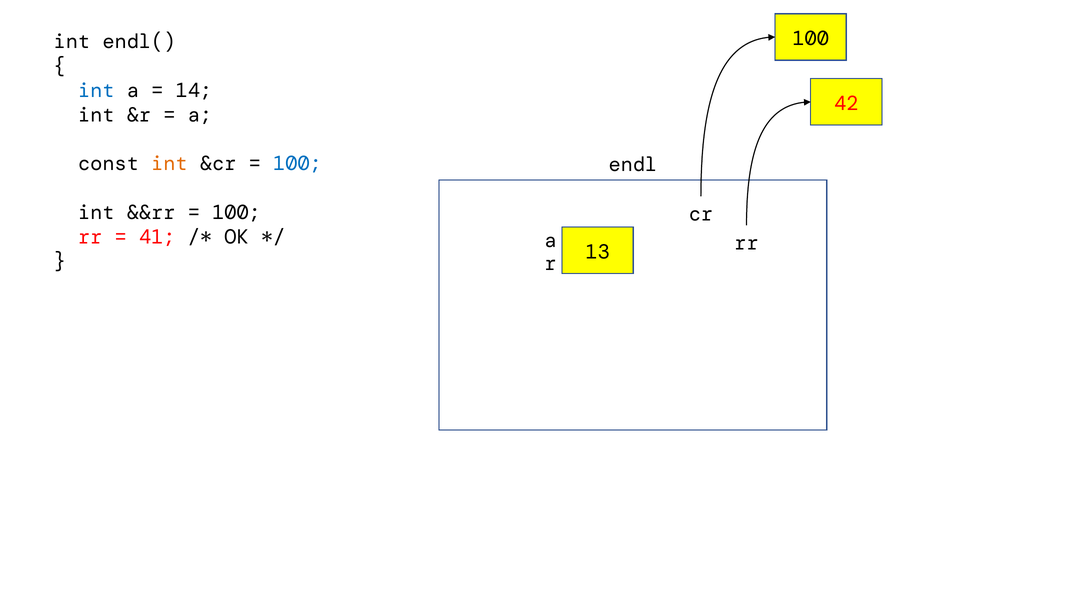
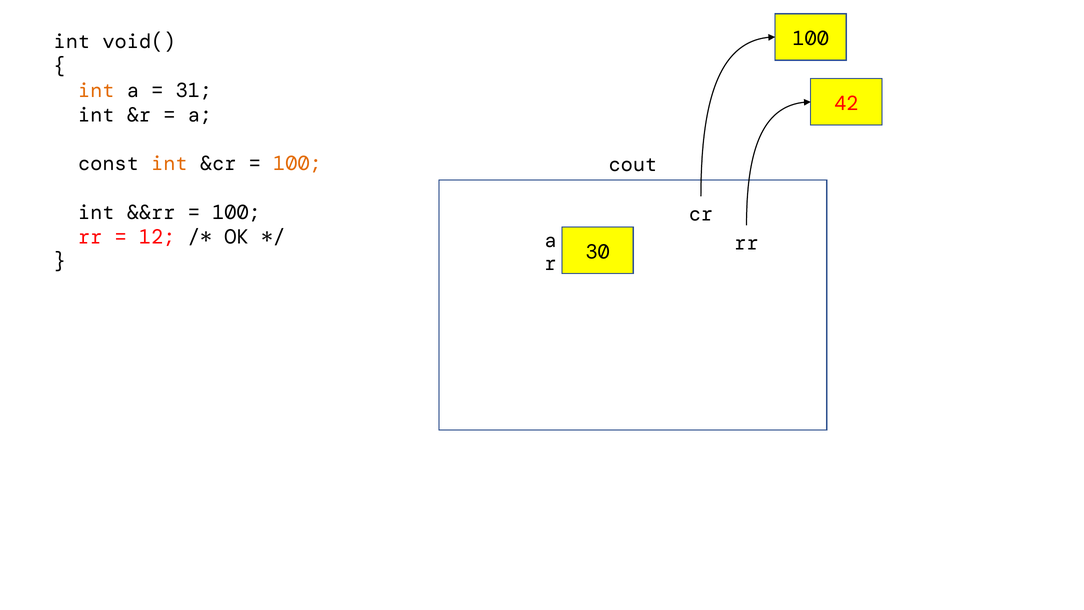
endl(: endl( -> void(
int at (96, 90) colour: blue -> orange
14: 14 -> 31
100 at (298, 164) colour: blue -> orange
endl: endl -> cout
41: 41 -> 12
13: 13 -> 30
